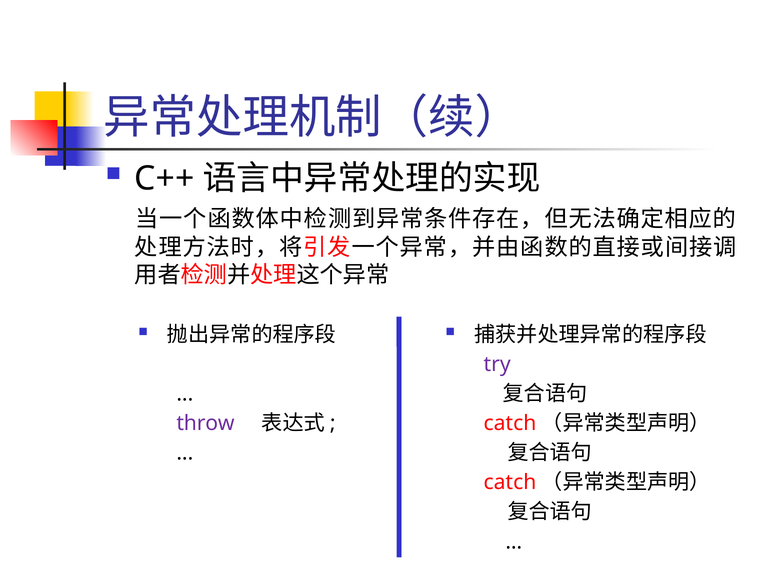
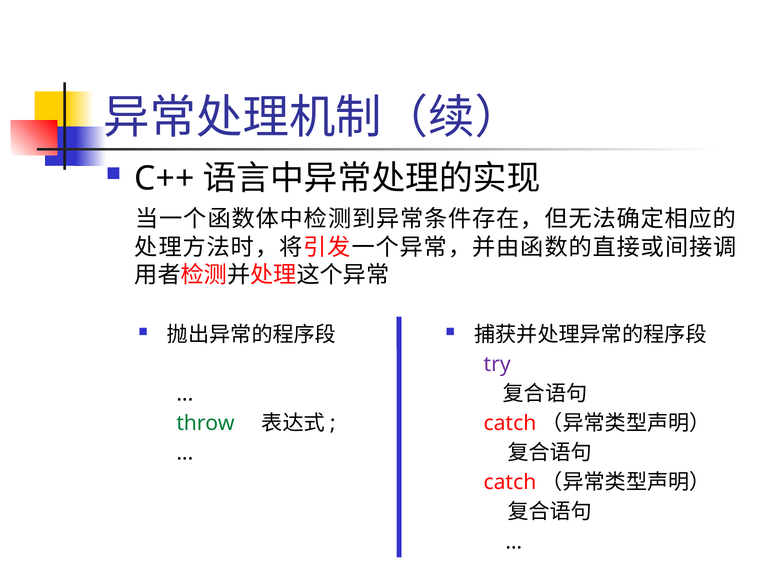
throw colour: purple -> green
